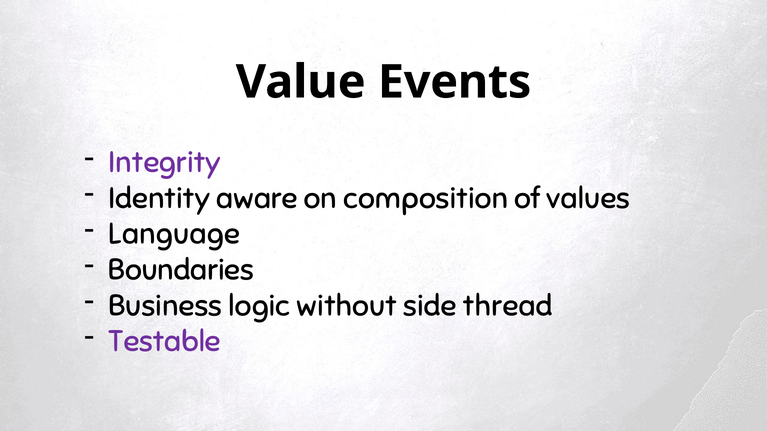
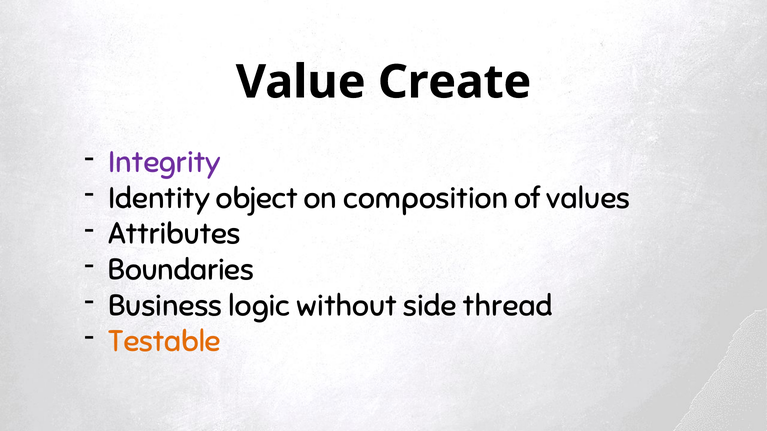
Events: Events -> Create
aware: aware -> object
Language: Language -> Attributes
Testable colour: purple -> orange
